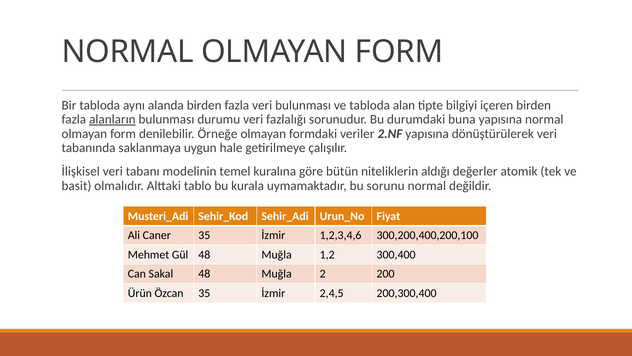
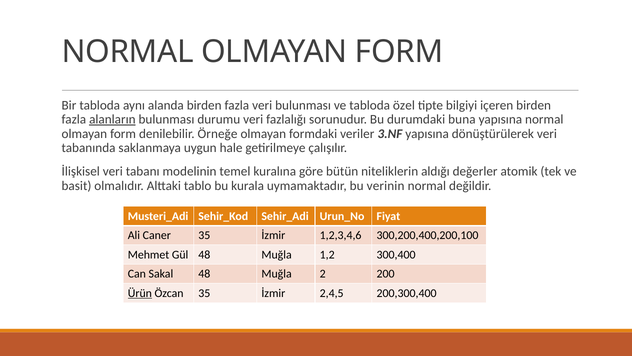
alan: alan -> özel
2.NF: 2.NF -> 3.NF
sorunu: sorunu -> verinin
Ürün underline: none -> present
